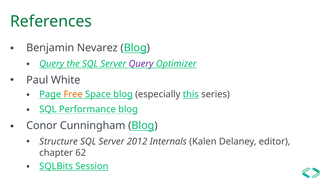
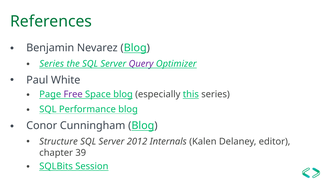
Query at (52, 64): Query -> Series
Free colour: orange -> purple
62: 62 -> 39
